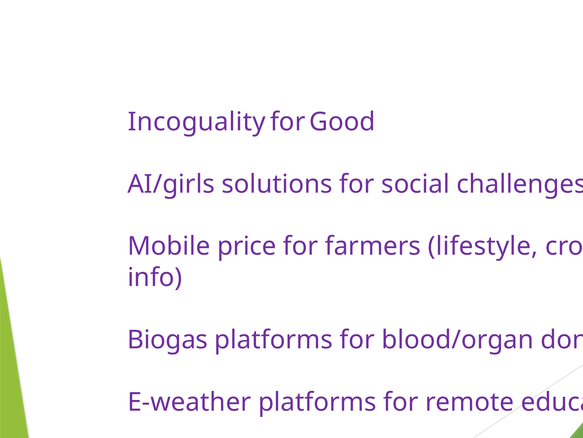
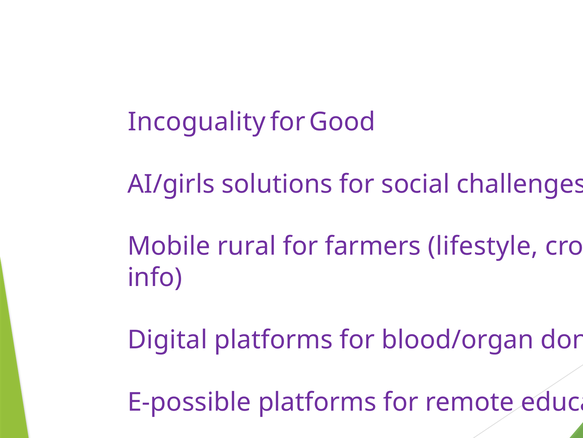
Mobile price: price -> rural
Biogas: Biogas -> Digital
E-weather: E-weather -> E-possible
